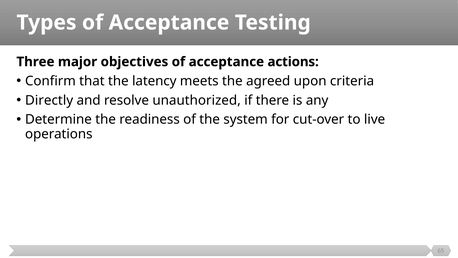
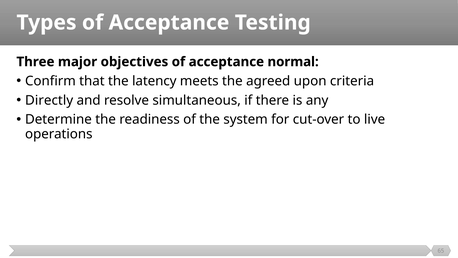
actions: actions -> normal
unauthorized: unauthorized -> simultaneous
